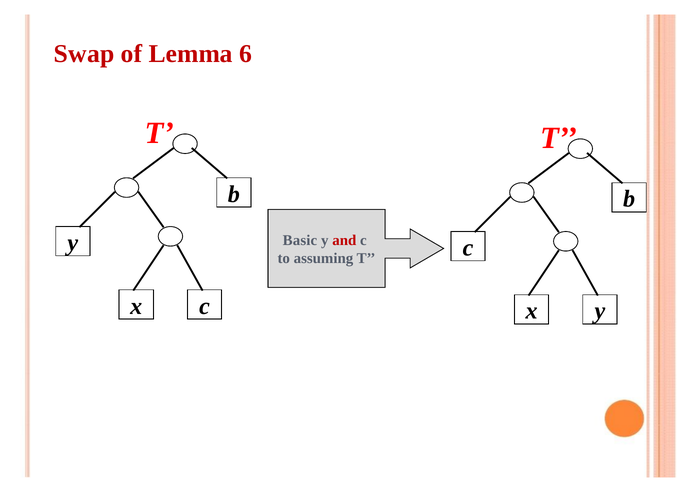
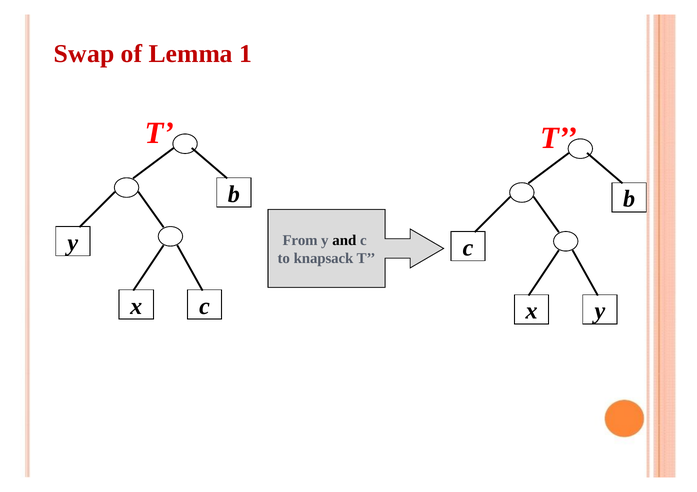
6: 6 -> 1
Basic: Basic -> From
and colour: red -> black
assuming: assuming -> knapsack
